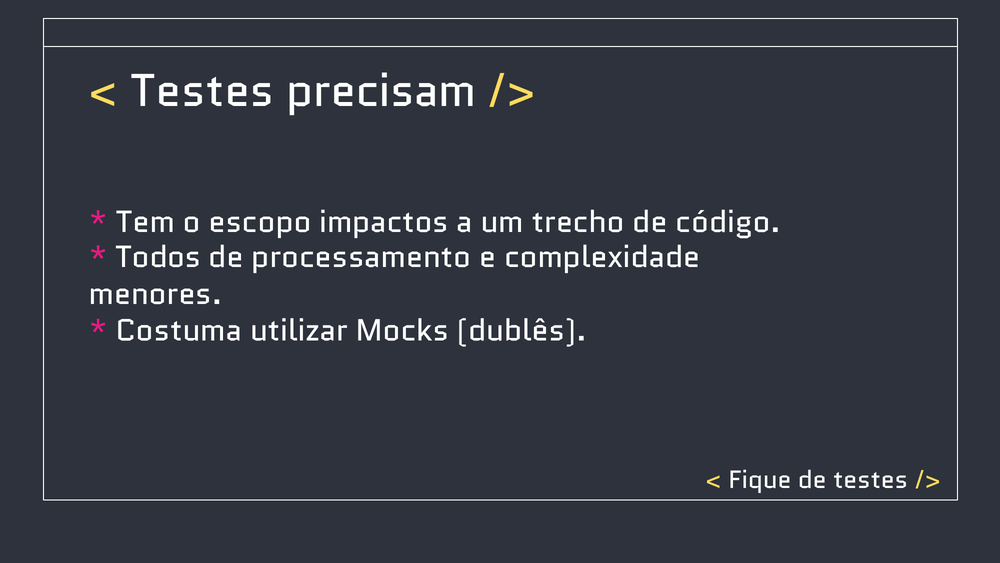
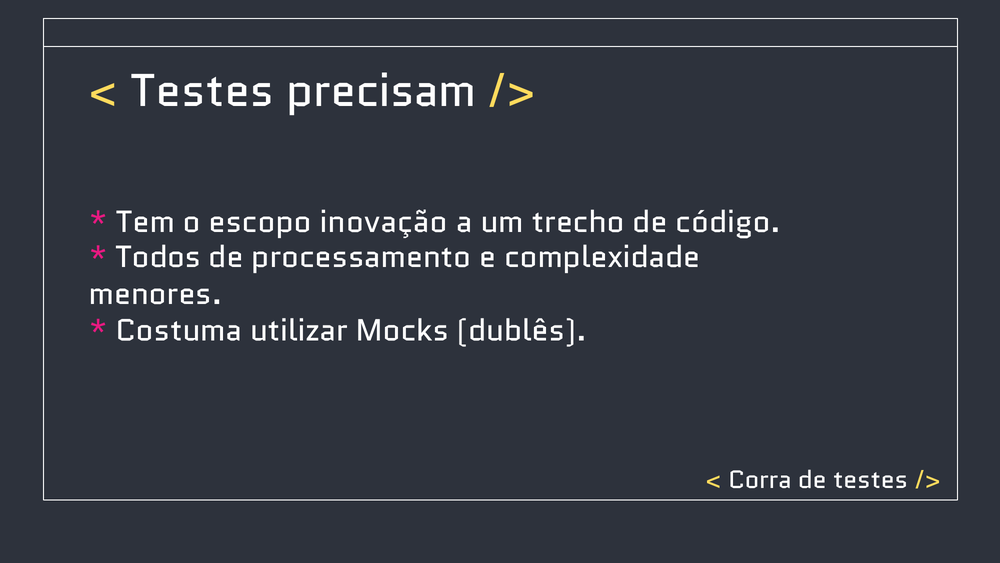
impactos: impactos -> inovação
Fique: Fique -> Corra
